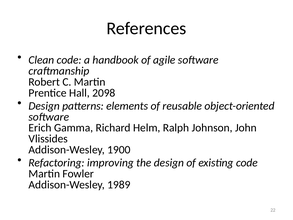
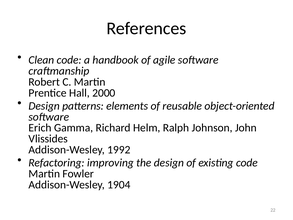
2098: 2098 -> 2000
1900: 1900 -> 1992
1989: 1989 -> 1904
